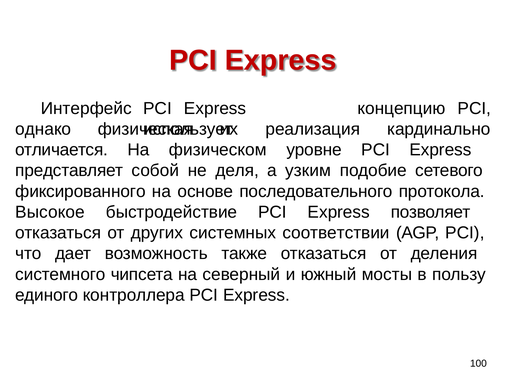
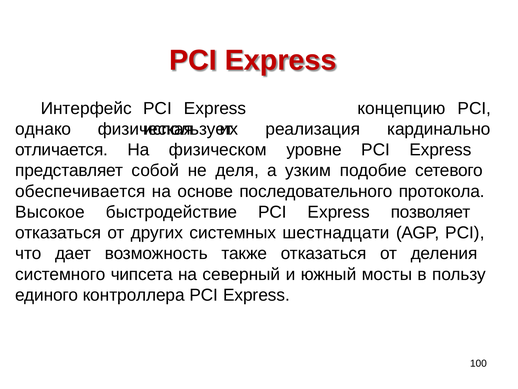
фиксированного: фиксированного -> обеспечивается
соответствии: соответствии -> шестнадцати
